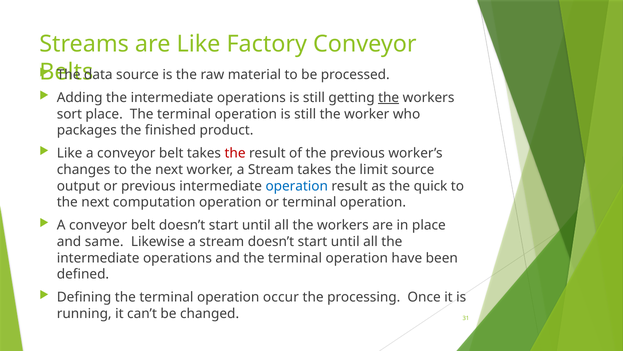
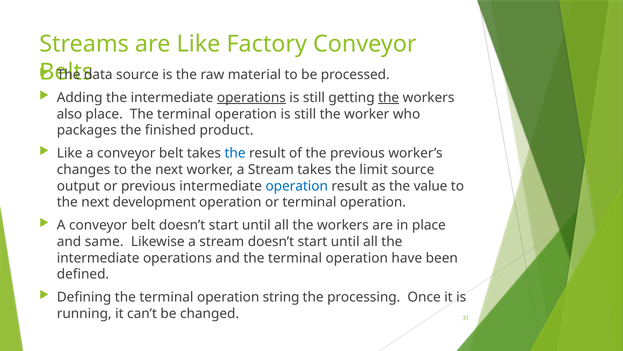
operations at (251, 97) underline: none -> present
sort: sort -> also
the at (235, 153) colour: red -> blue
quick: quick -> value
computation: computation -> development
occur: occur -> string
